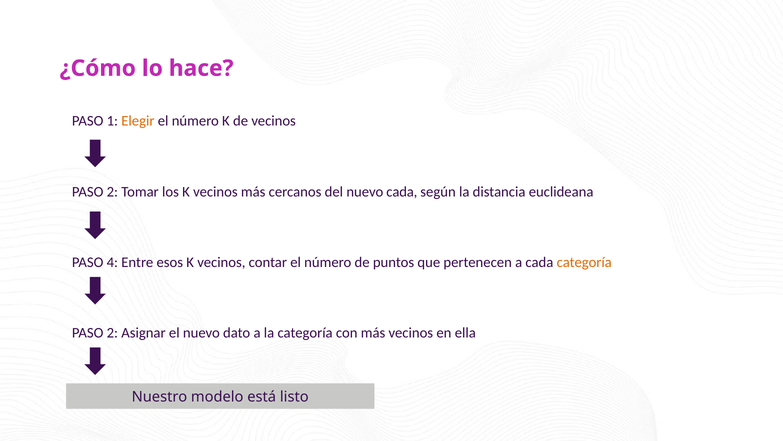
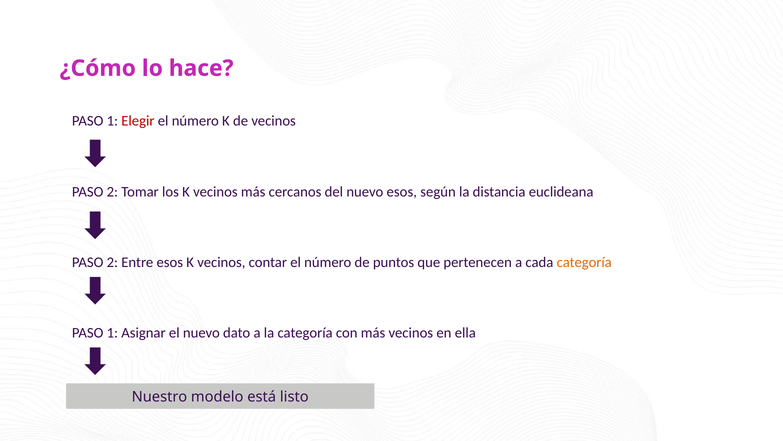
Elegir colour: orange -> red
nuevo cada: cada -> esos
4 at (112, 262): 4 -> 2
2 at (112, 332): 2 -> 1
